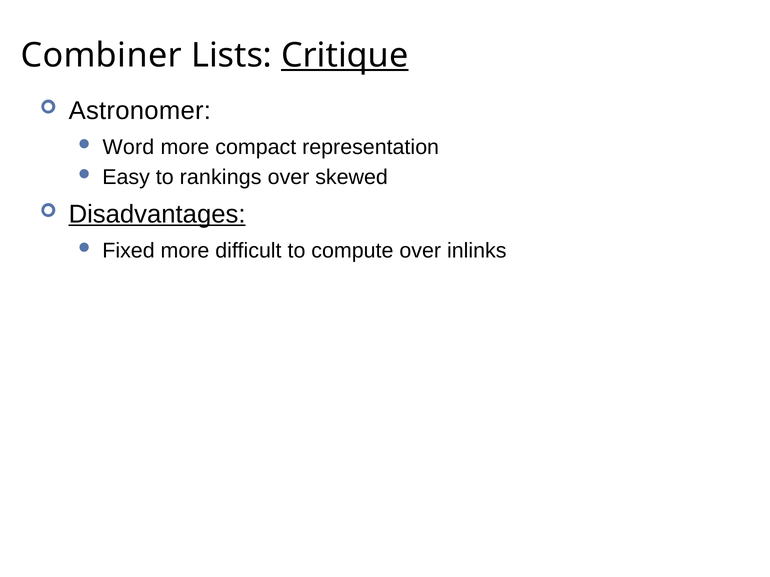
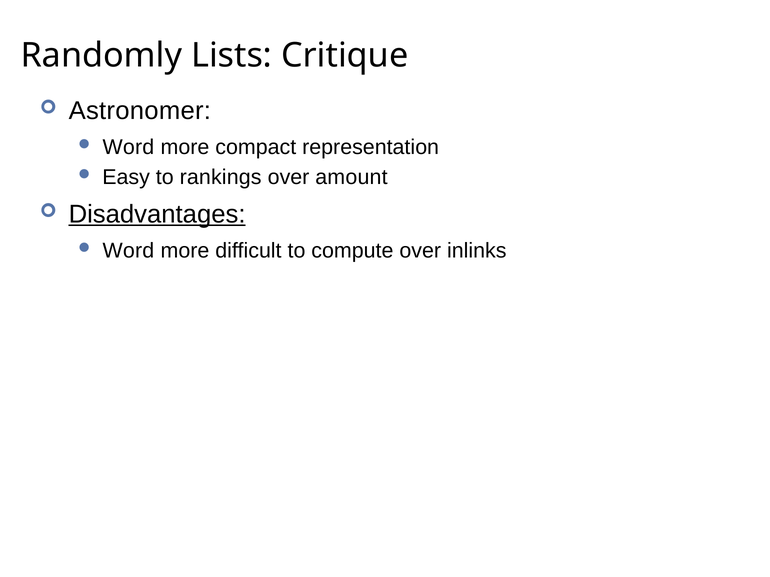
Combiner: Combiner -> Randomly
Critique underline: present -> none
skewed: skewed -> amount
Fixed at (128, 251): Fixed -> Word
